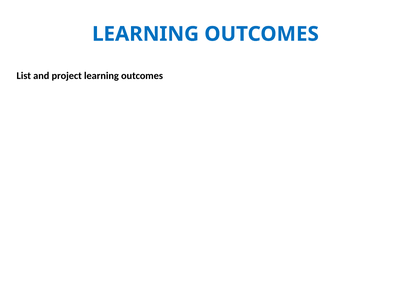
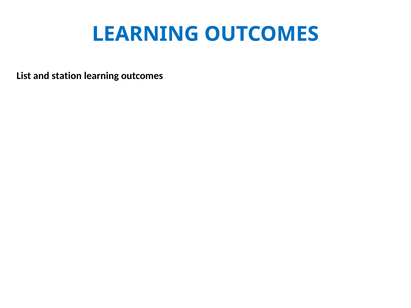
project: project -> station
